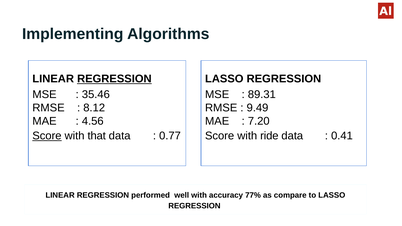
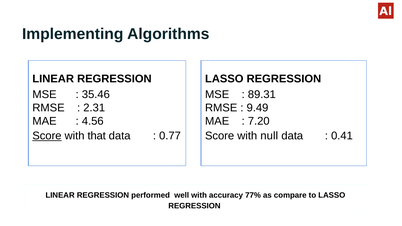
REGRESSION at (114, 79) underline: present -> none
8.12: 8.12 -> 2.31
ride: ride -> null
